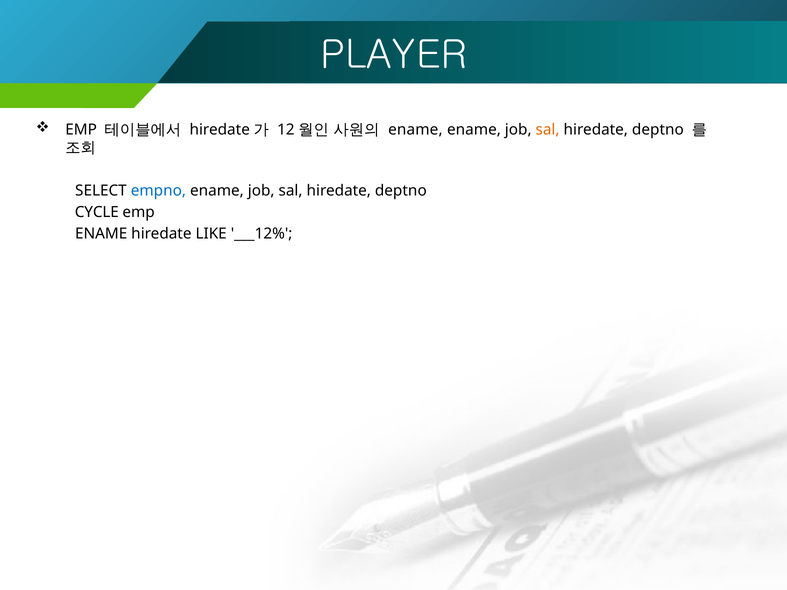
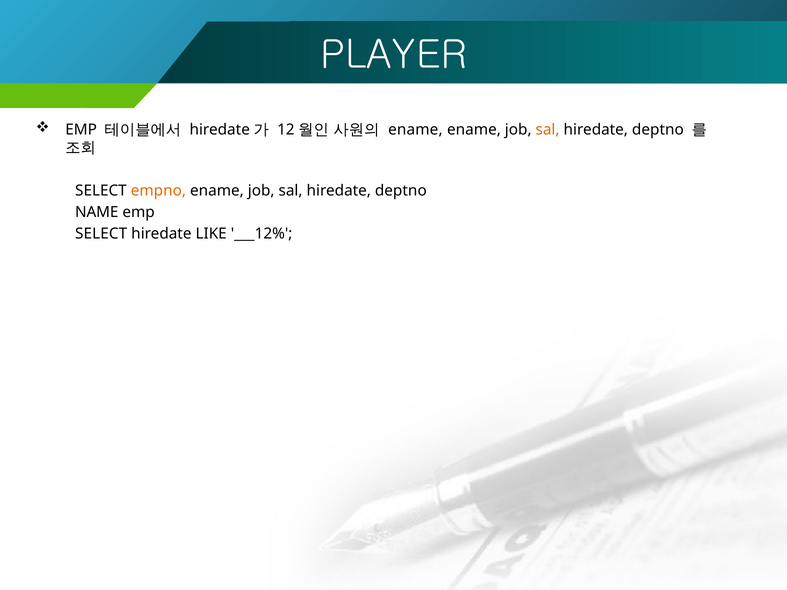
empno colour: blue -> orange
CYCLE: CYCLE -> NAME
ENAME at (101, 234): ENAME -> SELECT
